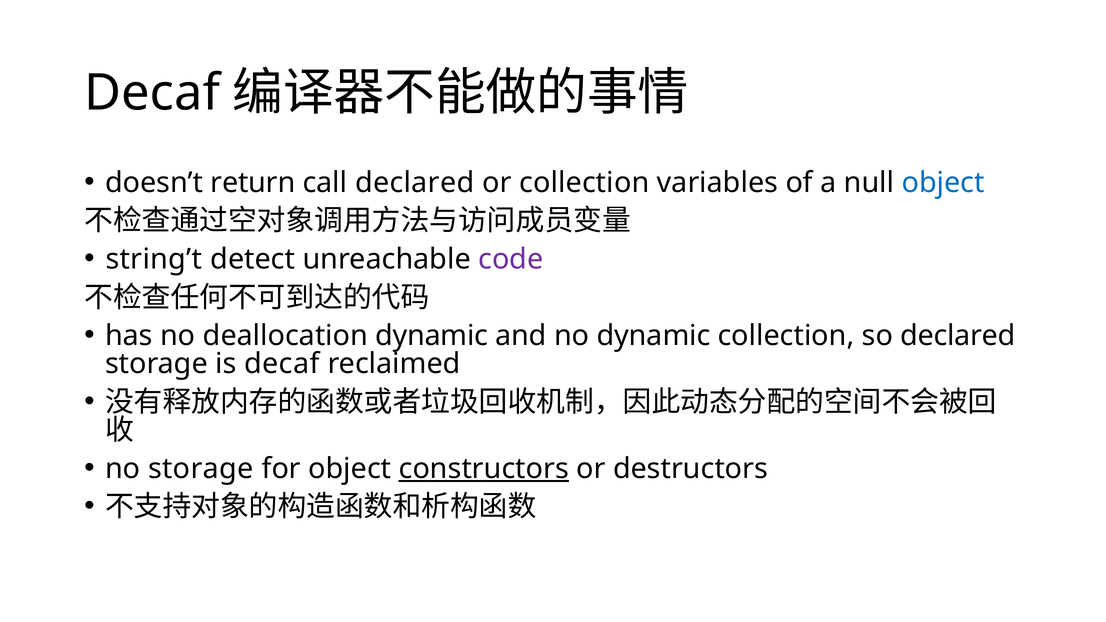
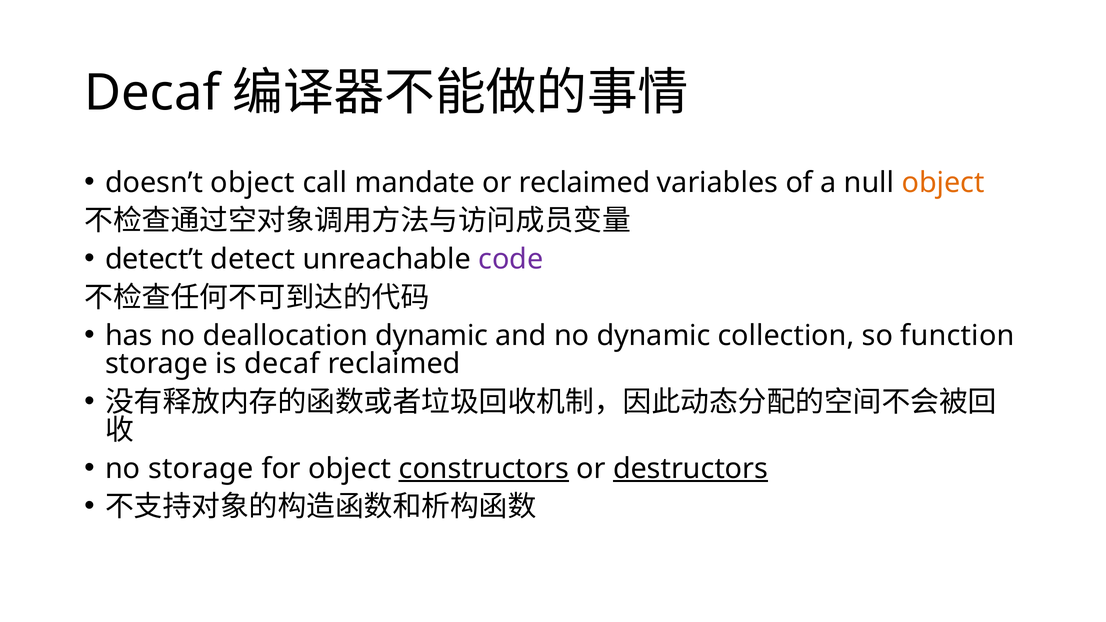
doesn’t return: return -> object
call declared: declared -> mandate
or collection: collection -> reclaimed
object at (943, 183) colour: blue -> orange
string’t: string’t -> detect’t
so declared: declared -> function
destructors underline: none -> present
